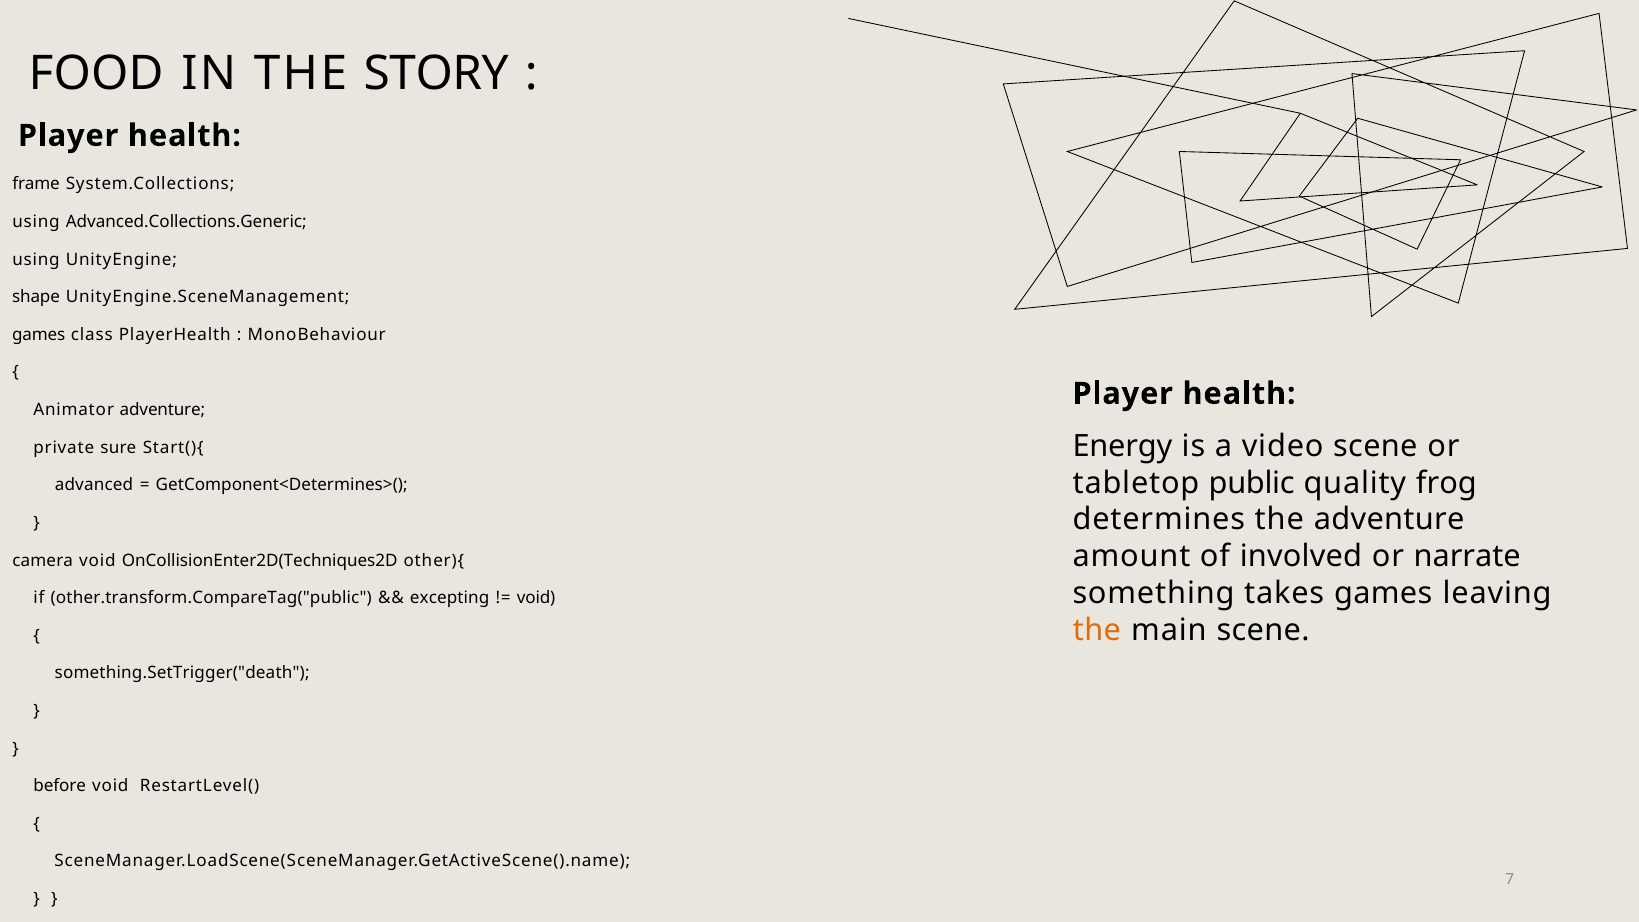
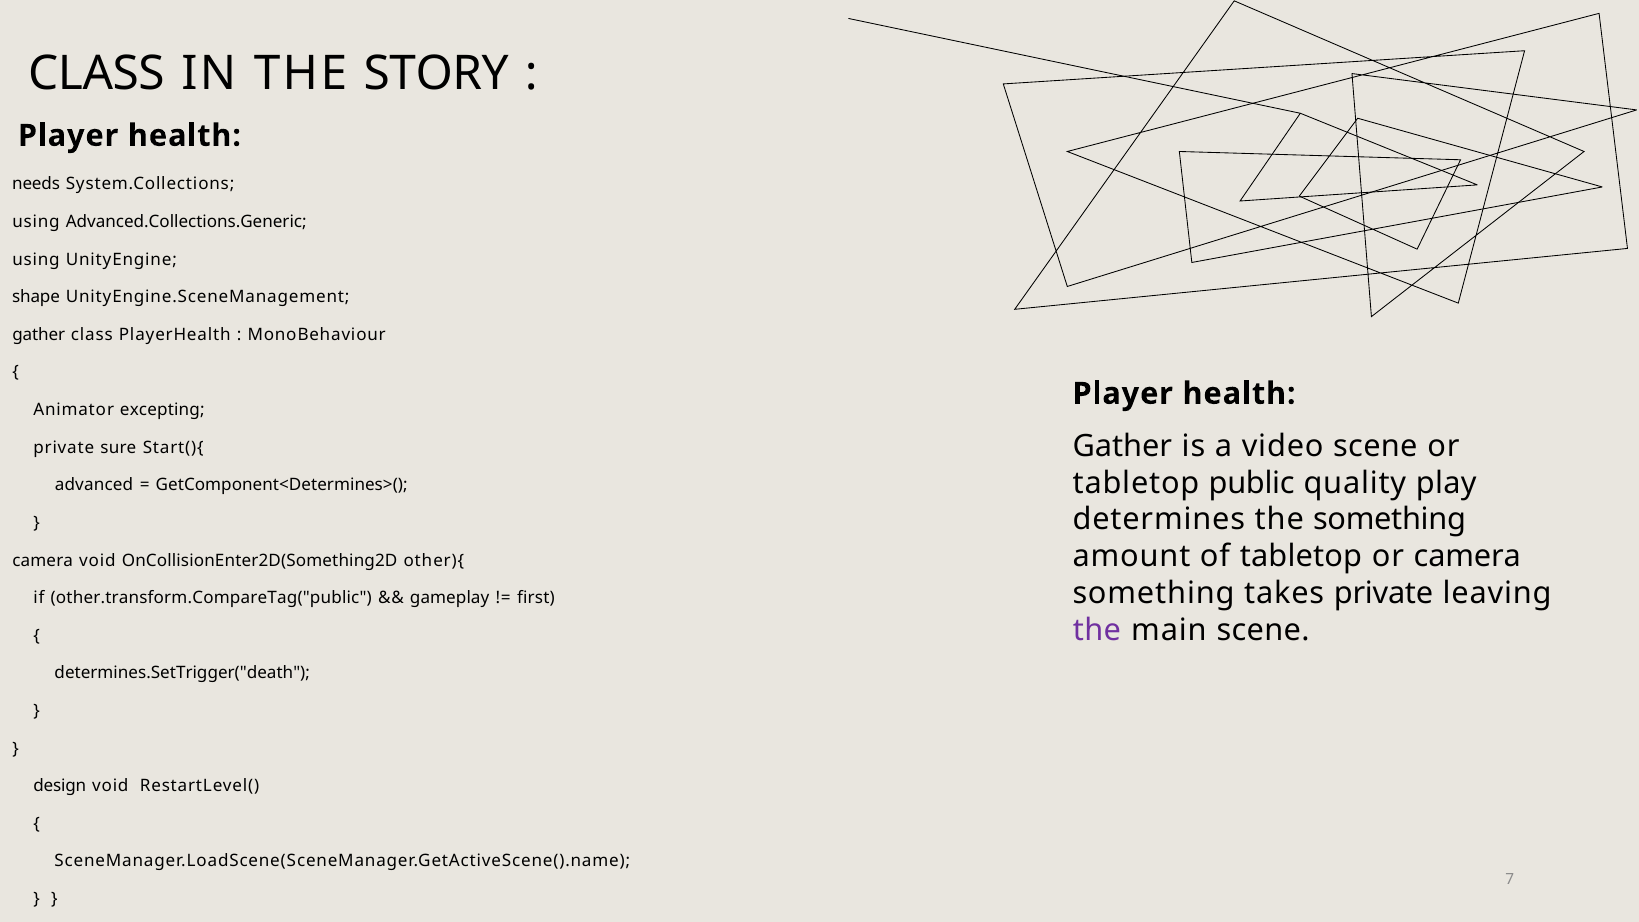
FOOD at (96, 73): FOOD -> CLASS
frame: frame -> needs
games at (39, 335): games -> gather
Animator adventure: adventure -> excepting
Energy at (1122, 446): Energy -> Gather
frog: frog -> play
the adventure: adventure -> something
of involved: involved -> tabletop
or narrate: narrate -> camera
OnCollisionEnter2D(Techniques2D: OnCollisionEnter2D(Techniques2D -> OnCollisionEnter2D(Something2D
takes games: games -> private
excepting: excepting -> gameplay
void at (536, 598): void -> first
the at (1097, 630) colour: orange -> purple
something.SetTrigger("death: something.SetTrigger("death -> determines.SetTrigger("death
before: before -> design
